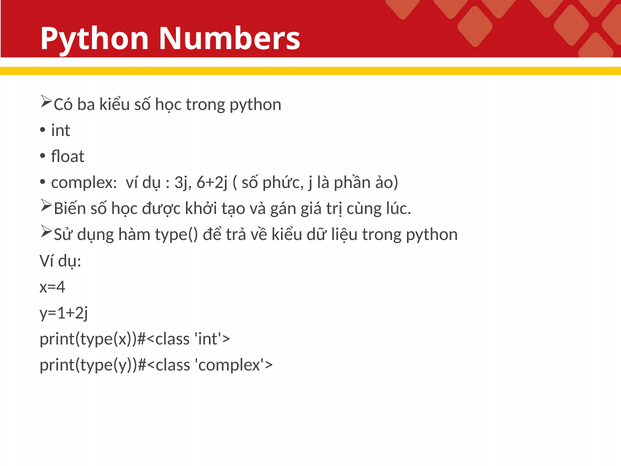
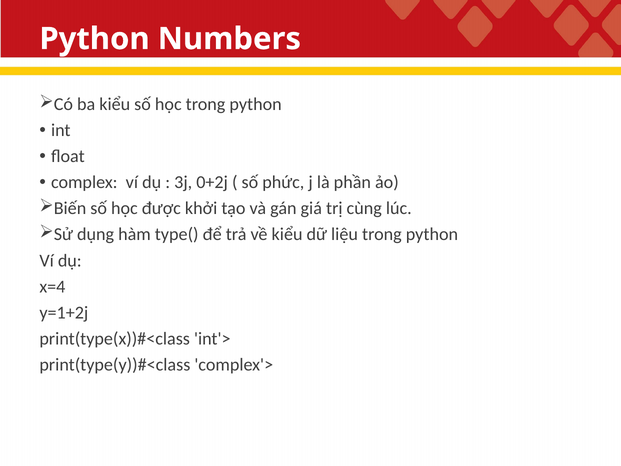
6+2j: 6+2j -> 0+2j
